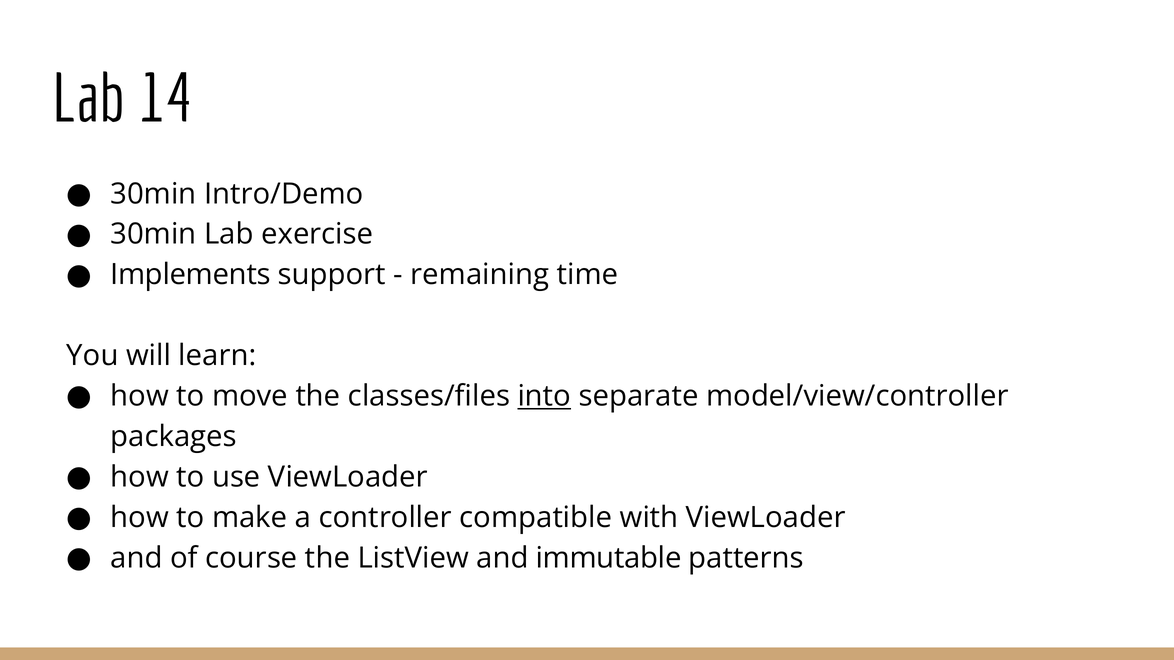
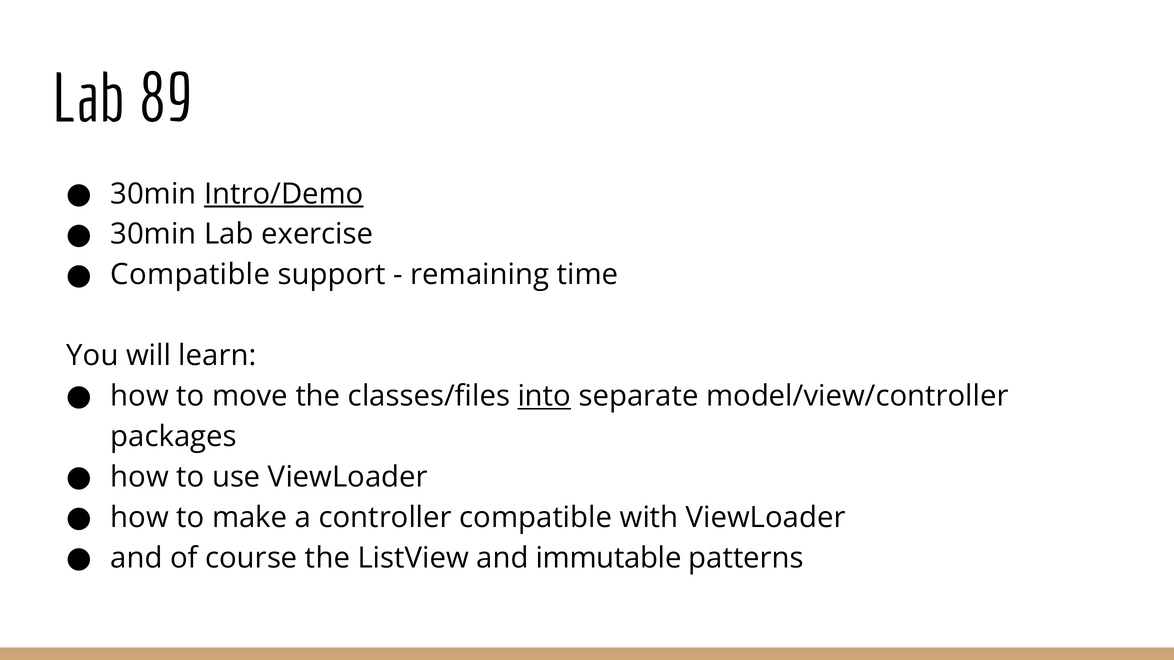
14: 14 -> 89
Intro/Demo underline: none -> present
Implements at (191, 275): Implements -> Compatible
